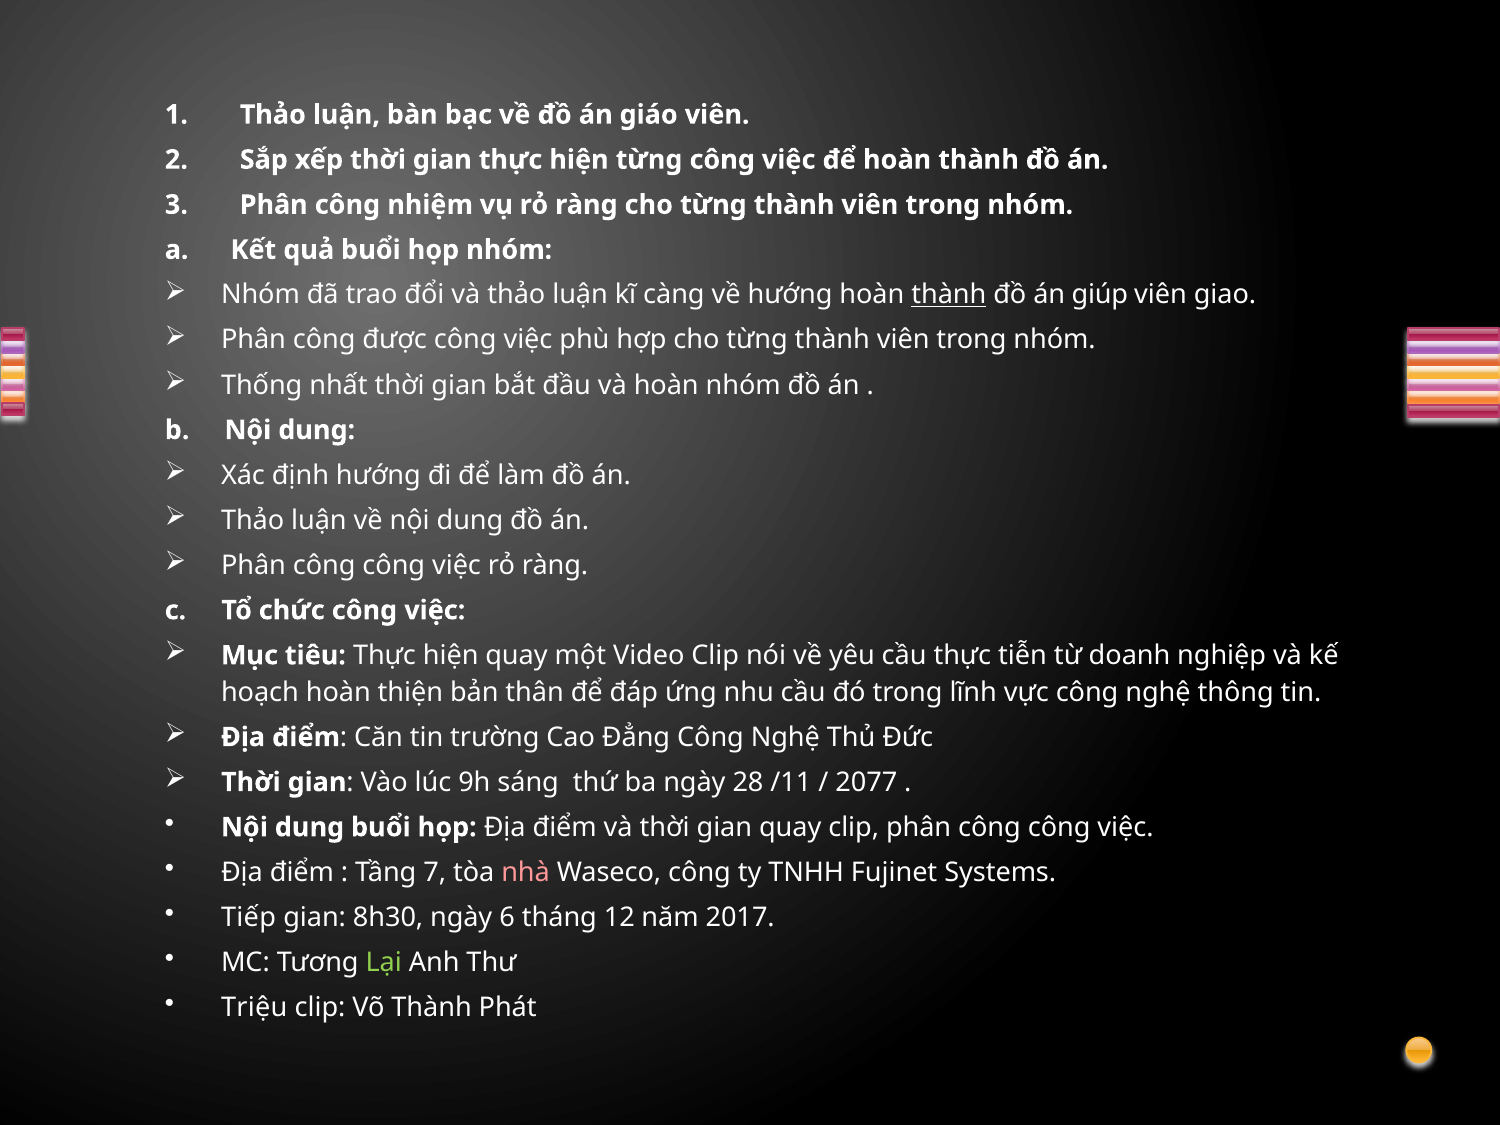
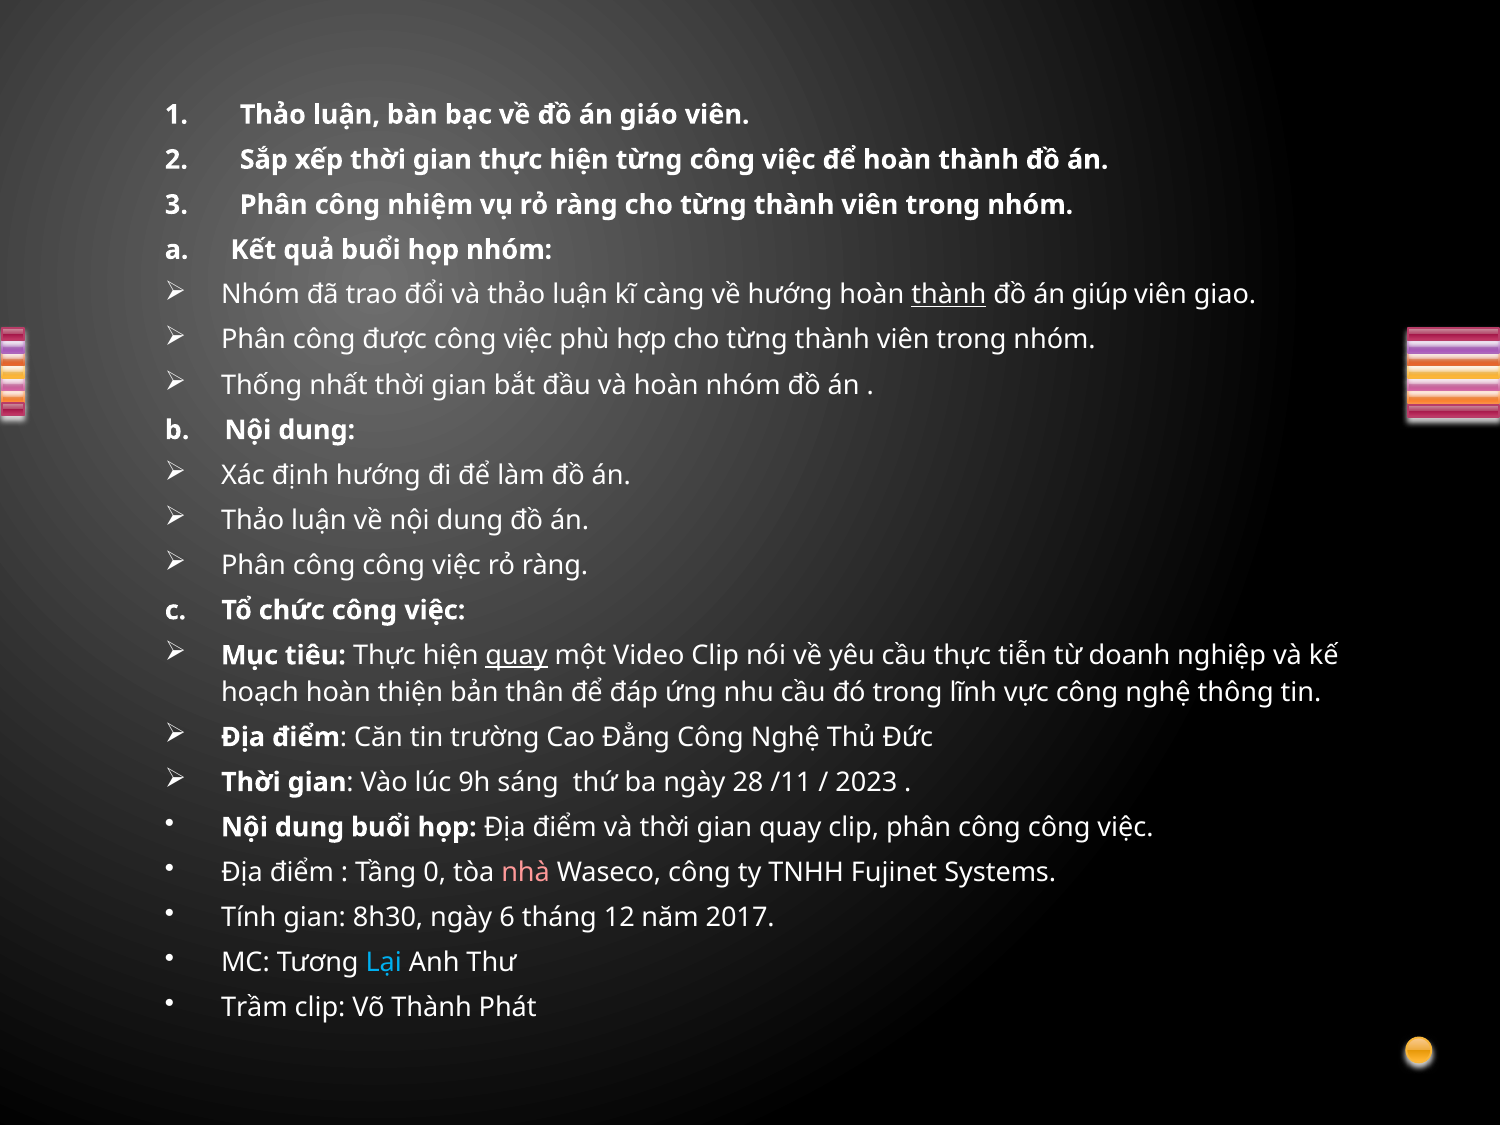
quay at (517, 655) underline: none -> present
2077: 2077 -> 2023
7: 7 -> 0
Tiếp: Tiếp -> Tính
Lại colour: light green -> light blue
Triệu: Triệu -> Trầm
